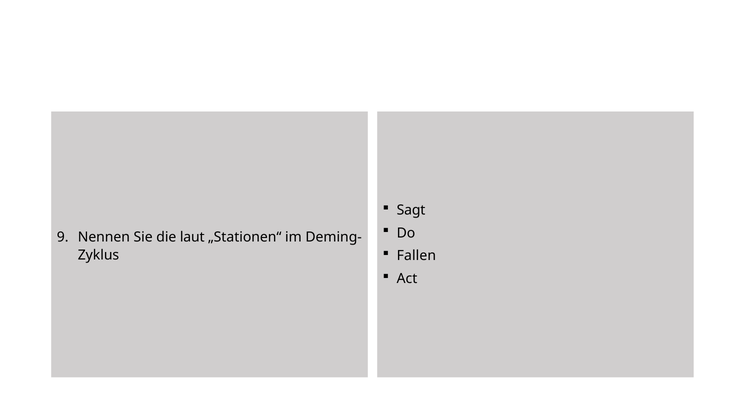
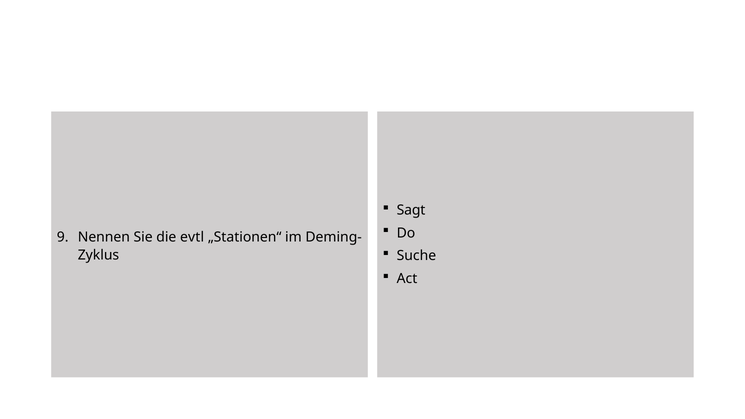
laut: laut -> evtl
Fallen: Fallen -> Suche
